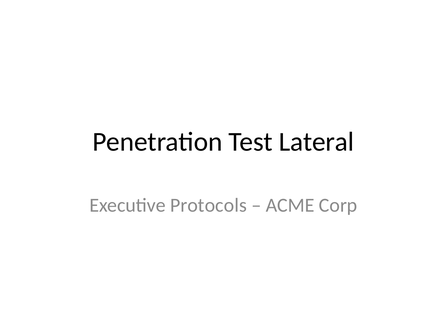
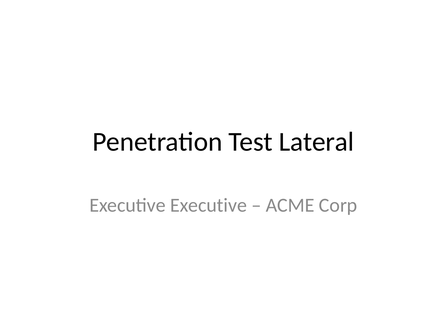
Executive Protocols: Protocols -> Executive
